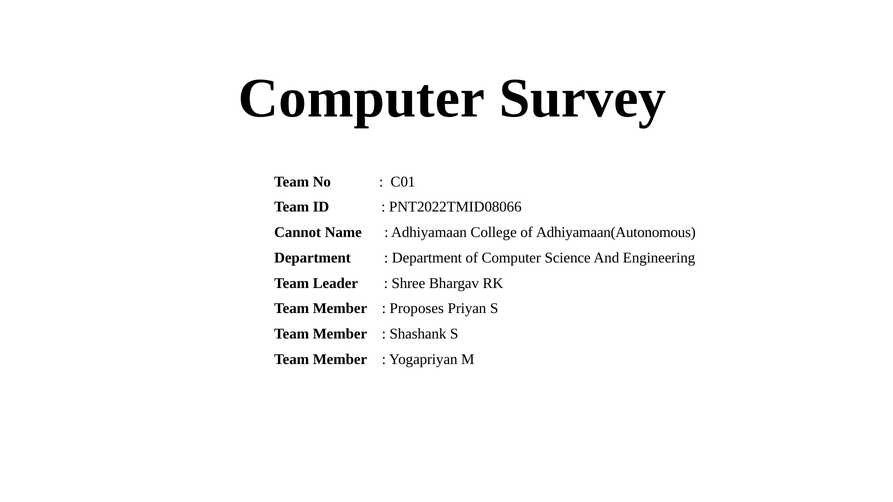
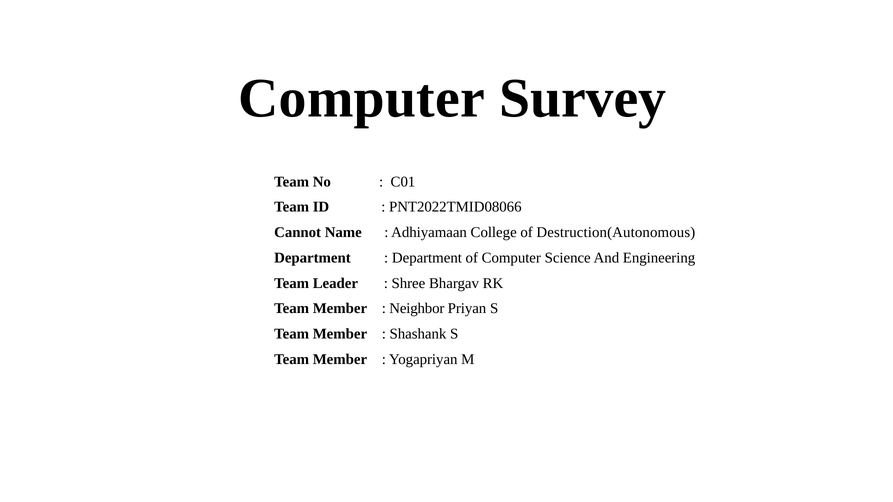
Adhiyamaan(Autonomous: Adhiyamaan(Autonomous -> Destruction(Autonomous
Proposes: Proposes -> Neighbor
